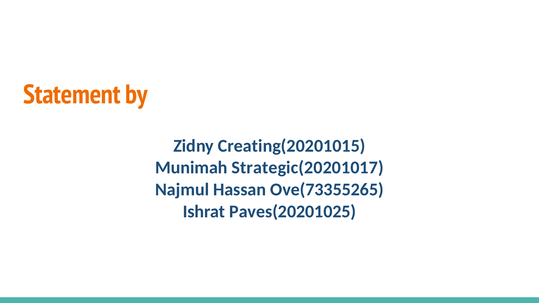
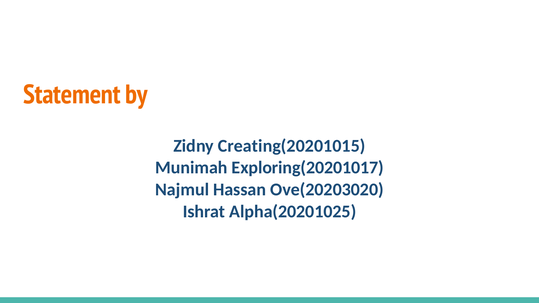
Strategic(20201017: Strategic(20201017 -> Exploring(20201017
Ove(73355265: Ove(73355265 -> Ove(20203020
Paves(20201025: Paves(20201025 -> Alpha(20201025
